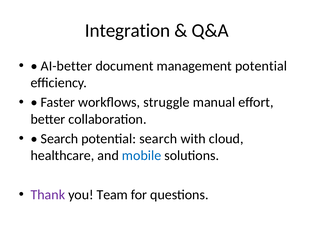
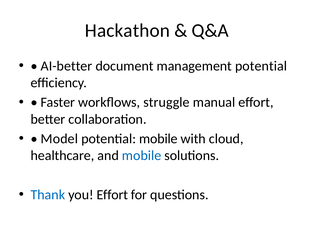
Integration: Integration -> Hackathon
Search at (59, 138): Search -> Model
potential search: search -> mobile
Thank colour: purple -> blue
you Team: Team -> Effort
